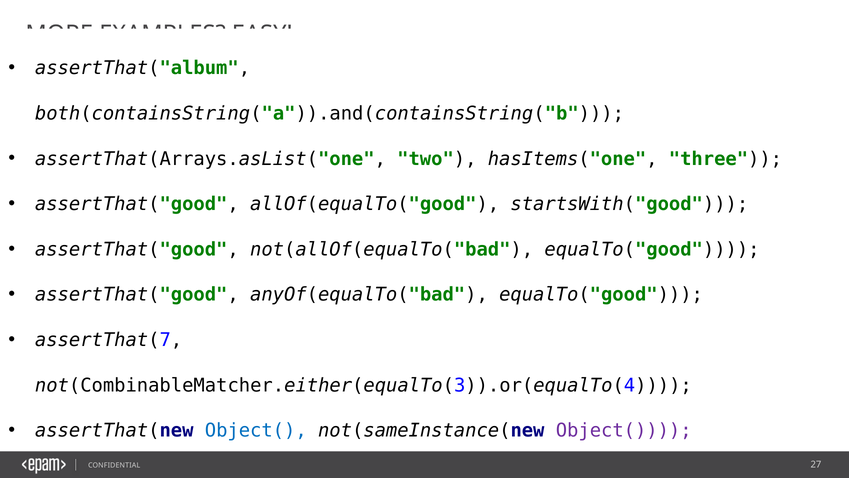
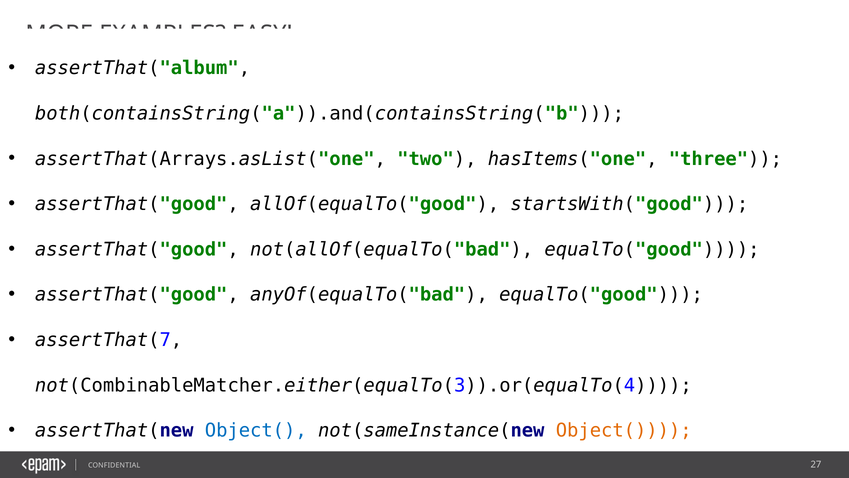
Object( at (624, 430) colour: purple -> orange
